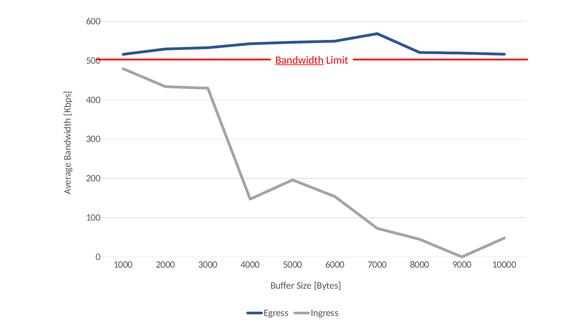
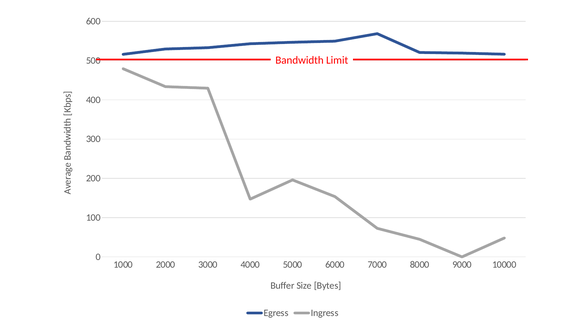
Bandwidth underline: present -> none
